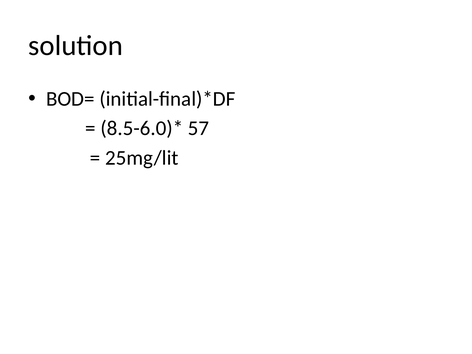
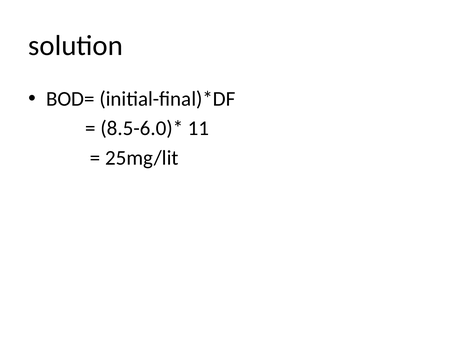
57: 57 -> 11
